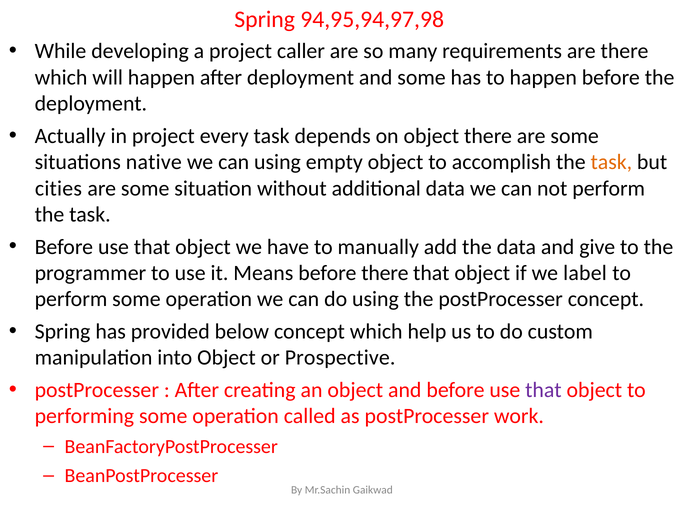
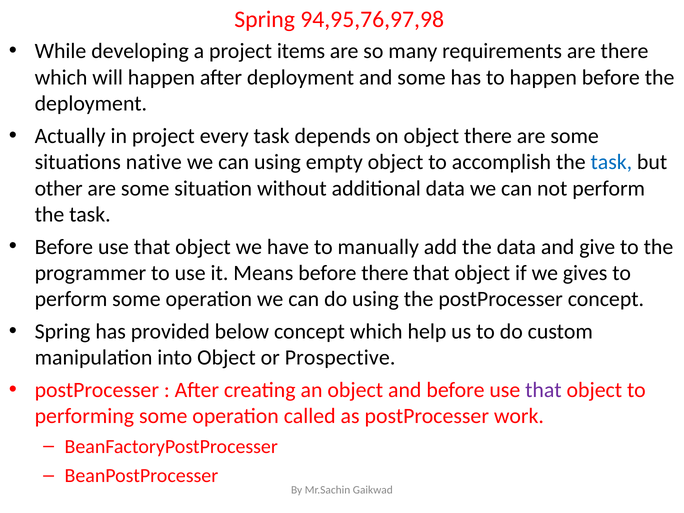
94,95,94,97,98: 94,95,94,97,98 -> 94,95,76,97,98
caller: caller -> items
task at (611, 162) colour: orange -> blue
cities: cities -> other
label: label -> gives
